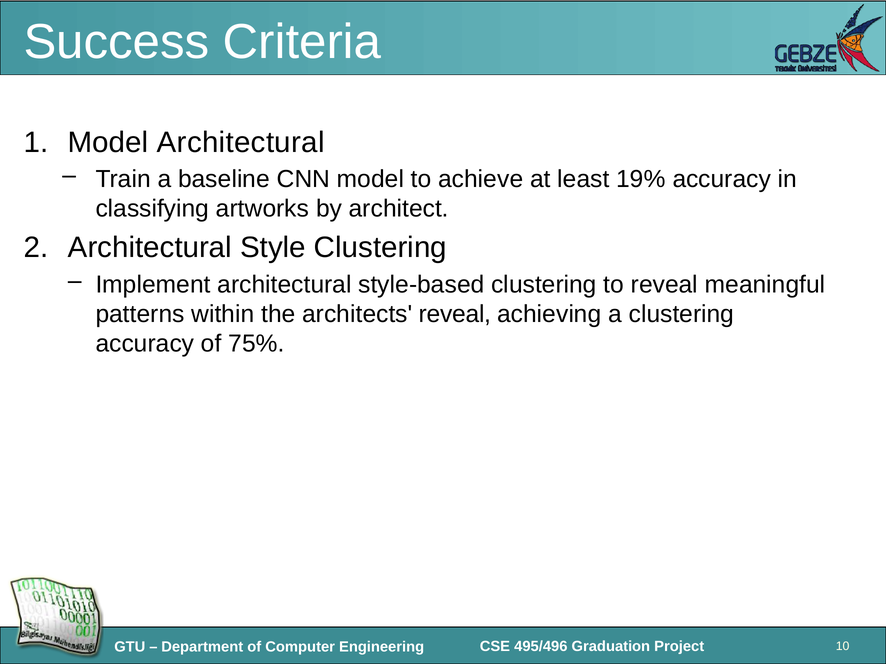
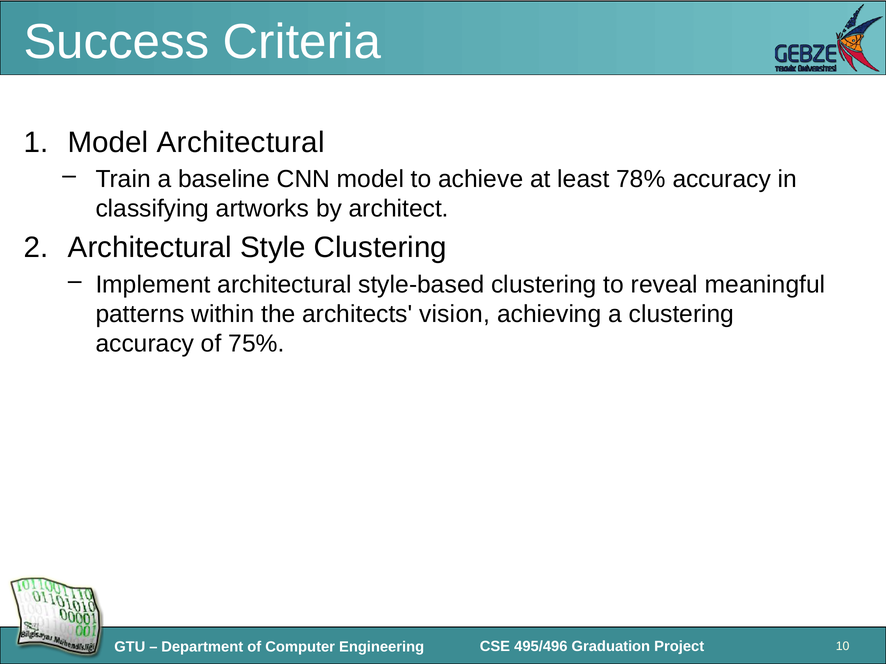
19%: 19% -> 78%
architects reveal: reveal -> vision
